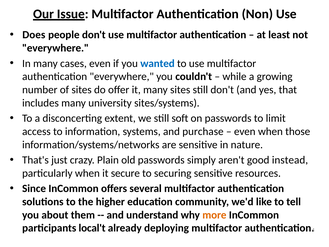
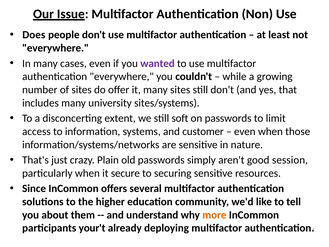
wanted colour: blue -> purple
purchase: purchase -> customer
instead: instead -> session
local't: local't -> your't
